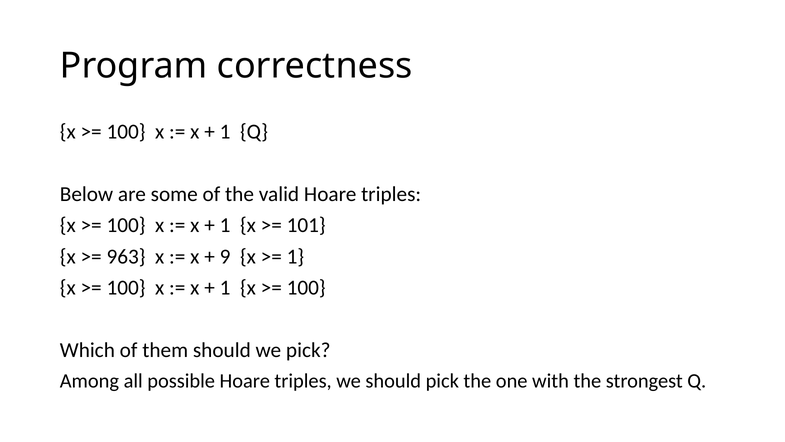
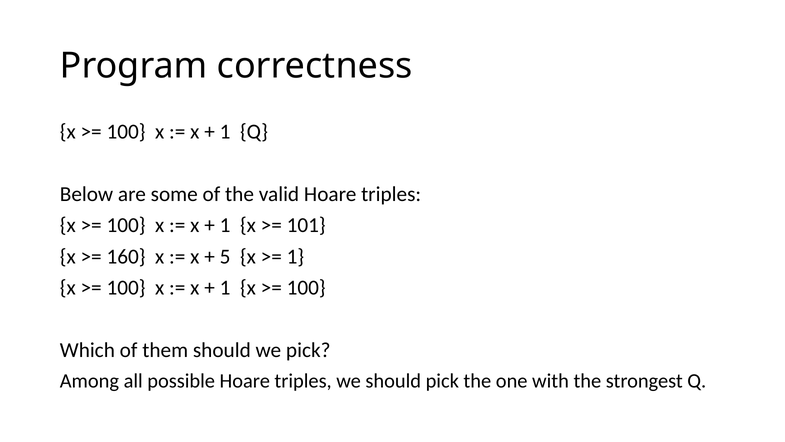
963: 963 -> 160
9: 9 -> 5
